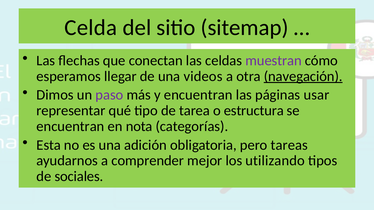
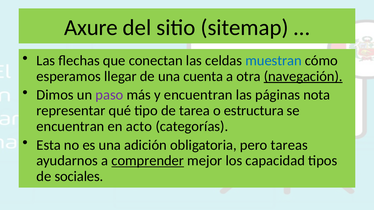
Celda: Celda -> Axure
muestran colour: purple -> blue
videos: videos -> cuenta
usar: usar -> nota
nota: nota -> acto
comprender underline: none -> present
utilizando: utilizando -> capacidad
